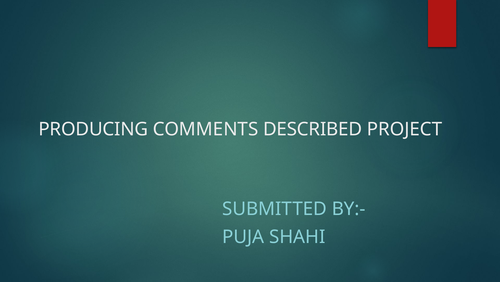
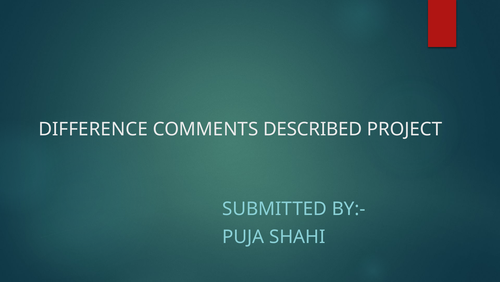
PRODUCING: PRODUCING -> DIFFERENCE
